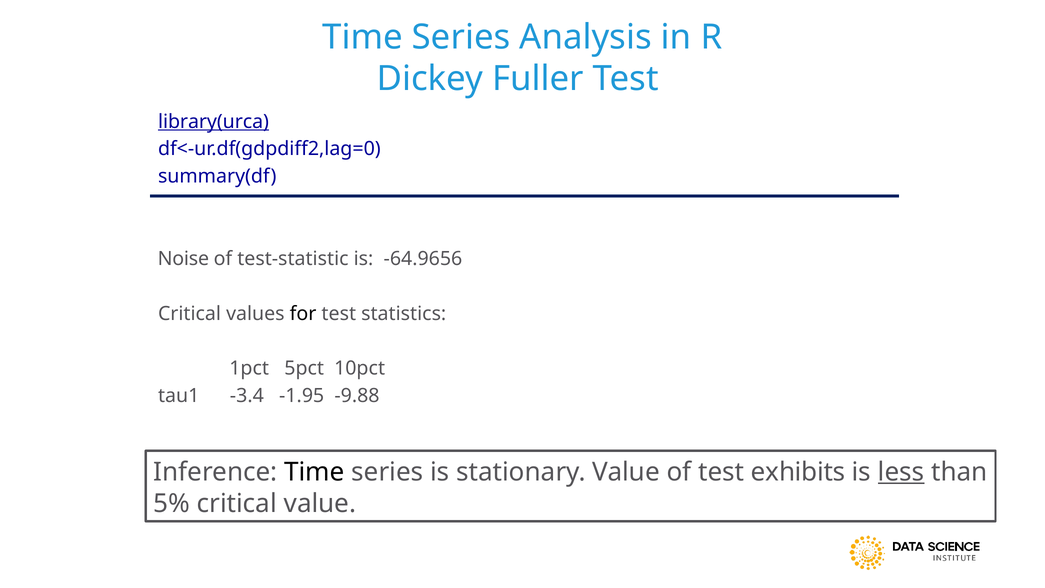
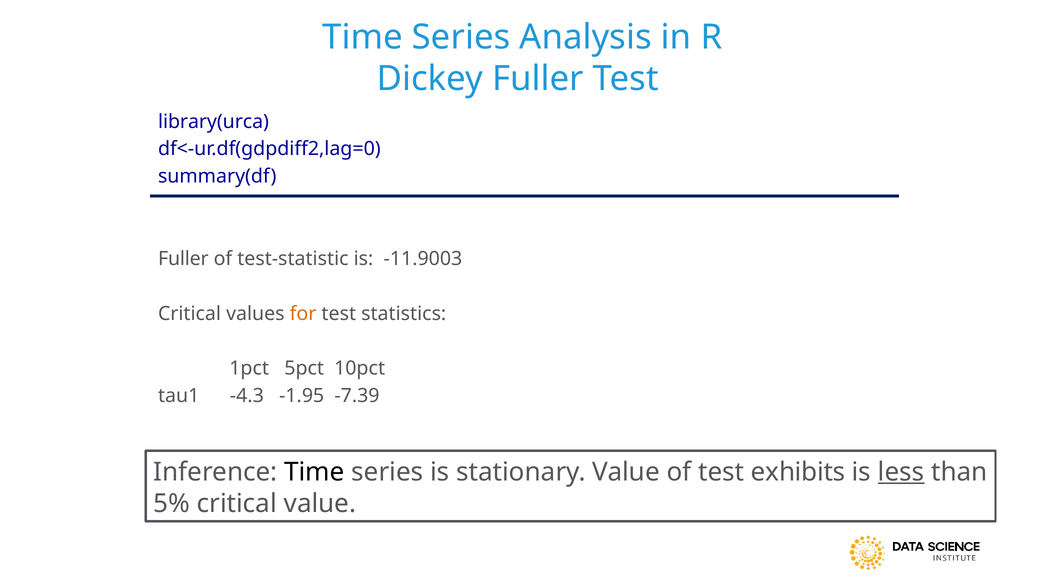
library(urca underline: present -> none
Noise at (183, 259): Noise -> Fuller
-64.9656: -64.9656 -> -11.9003
for colour: black -> orange
-3.4: -3.4 -> -4.3
-9.88: -9.88 -> -7.39
